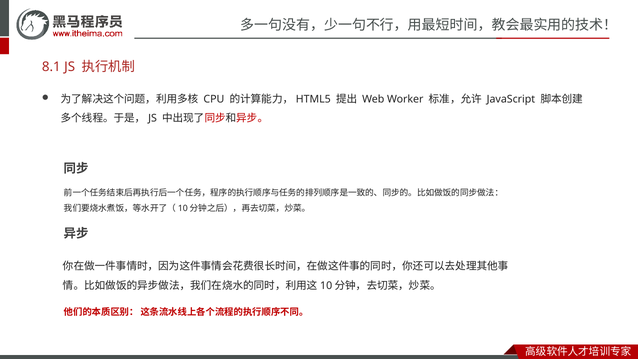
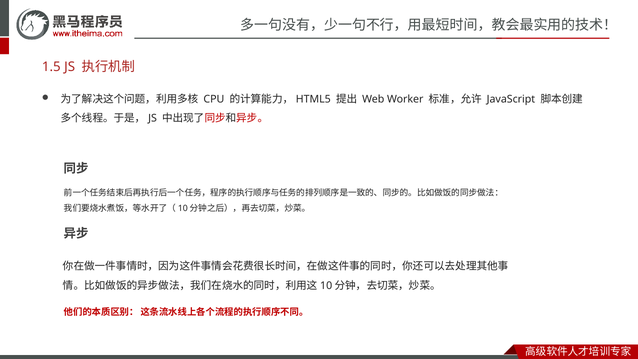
8.1: 8.1 -> 1.5
